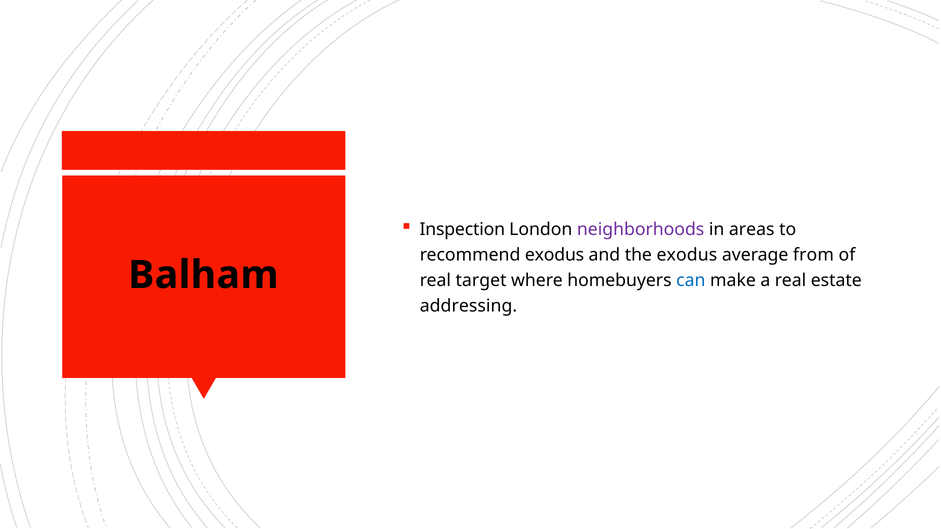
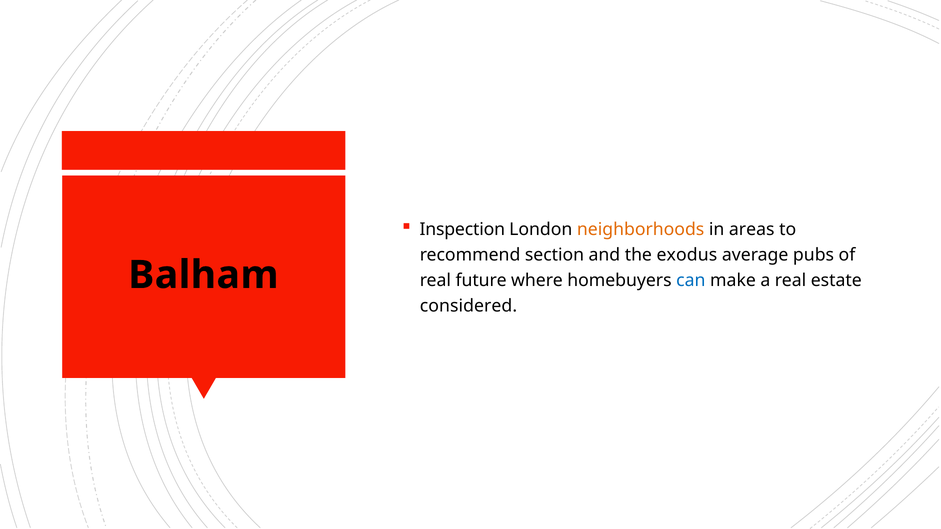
neighborhoods colour: purple -> orange
recommend exodus: exodus -> section
from: from -> pubs
target: target -> future
addressing: addressing -> considered
